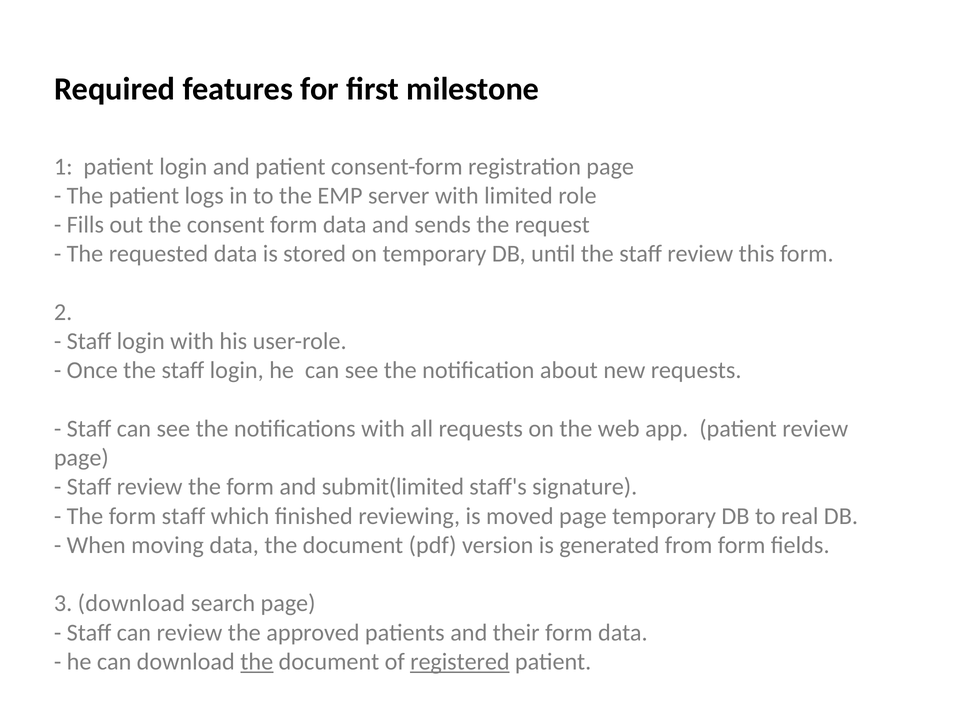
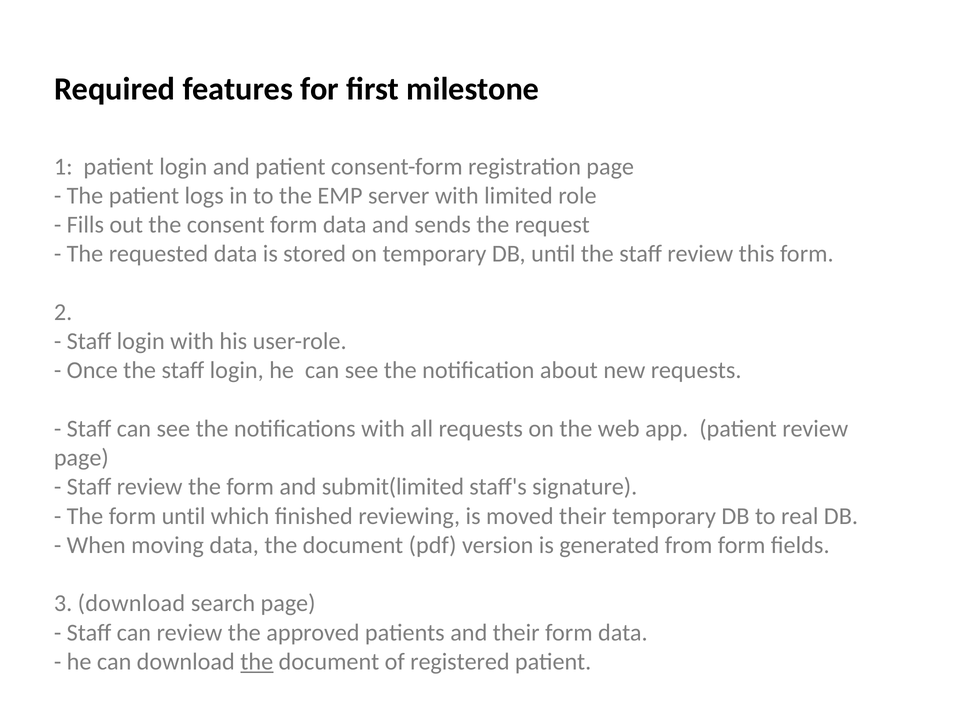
form staff: staff -> until
moved page: page -> their
registered underline: present -> none
